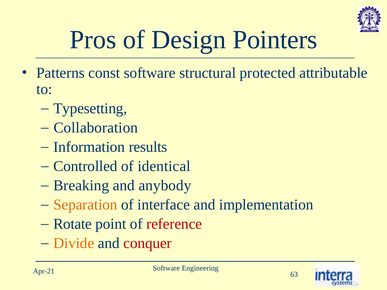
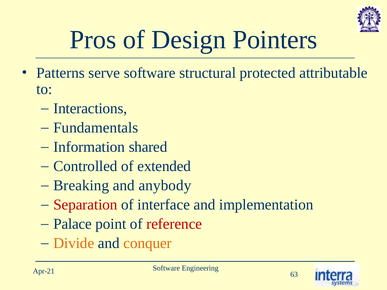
const: const -> serve
Typesetting: Typesetting -> Interactions
Collaboration: Collaboration -> Fundamentals
results: results -> shared
identical: identical -> extended
Separation colour: orange -> red
Rotate: Rotate -> Palace
conquer colour: red -> orange
